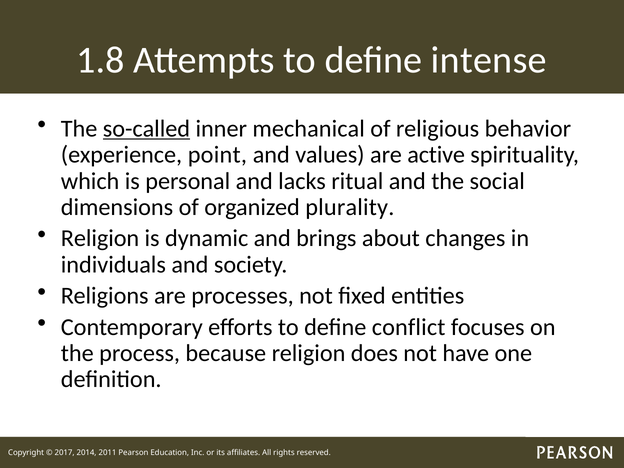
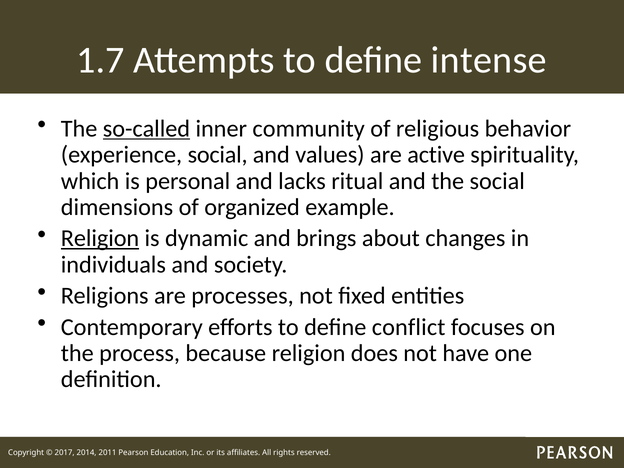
1.8: 1.8 -> 1.7
mechanical: mechanical -> community
experience point: point -> social
plurality: plurality -> example
Religion at (100, 238) underline: none -> present
